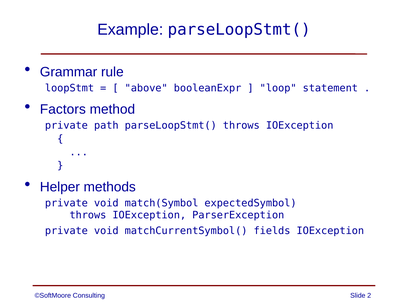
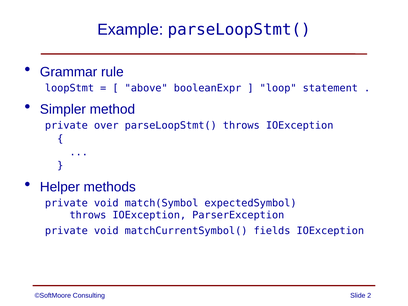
Factors: Factors -> Simpler
path: path -> over
